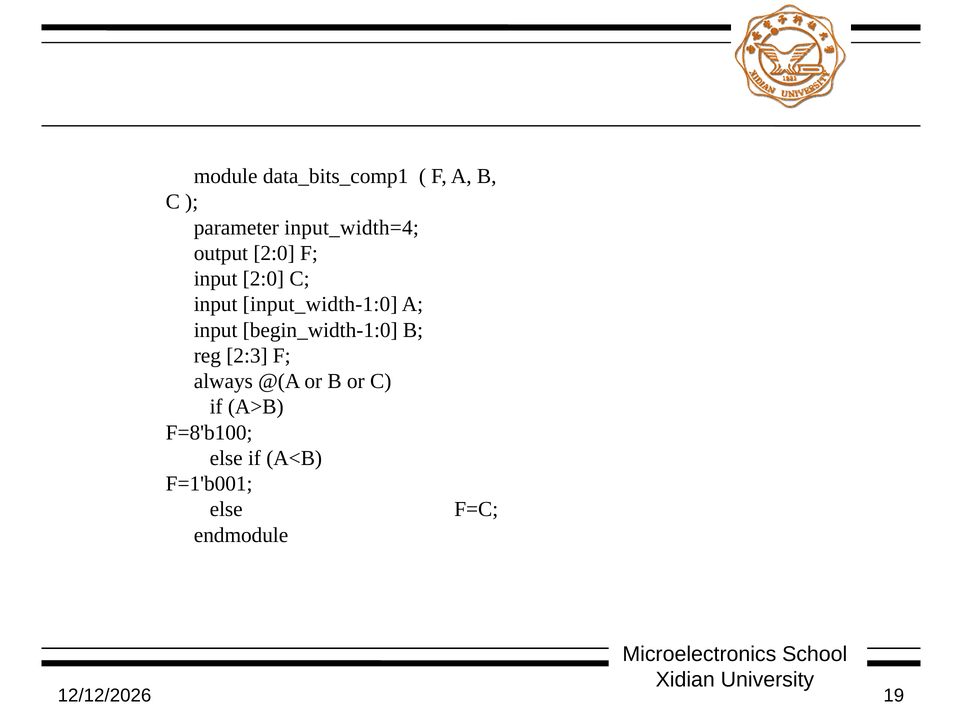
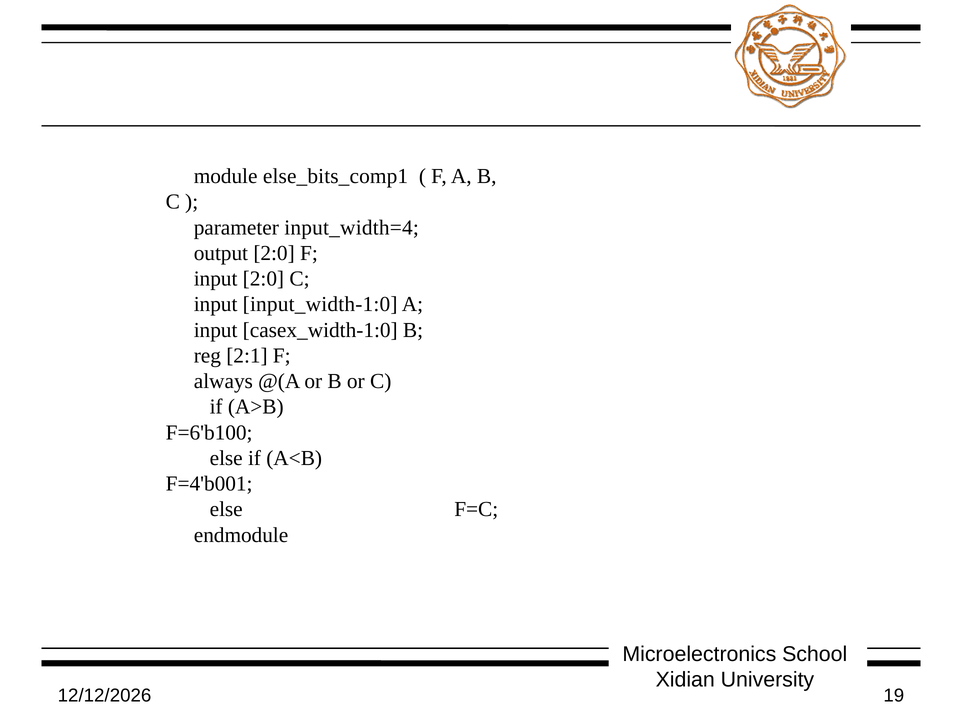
data_bits_comp1: data_bits_comp1 -> else_bits_comp1
begin_width-1:0: begin_width-1:0 -> casex_width-1:0
2:3: 2:3 -> 2:1
F=8'b100: F=8'b100 -> F=6'b100
F=1'b001: F=1'b001 -> F=4'b001
